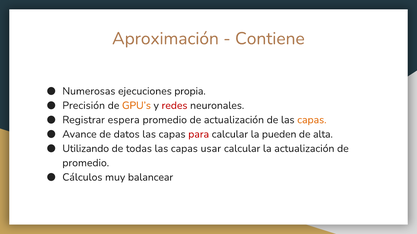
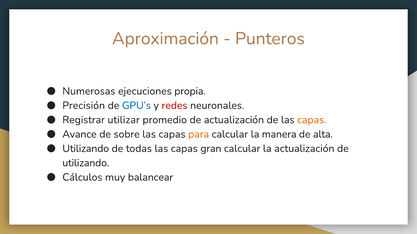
Contiene: Contiene -> Punteros
GPU’s colour: orange -> blue
espera: espera -> utilizar
datos: datos -> sobre
para colour: red -> orange
pueden: pueden -> manera
usar: usar -> gran
promedio at (86, 163): promedio -> utilizando
